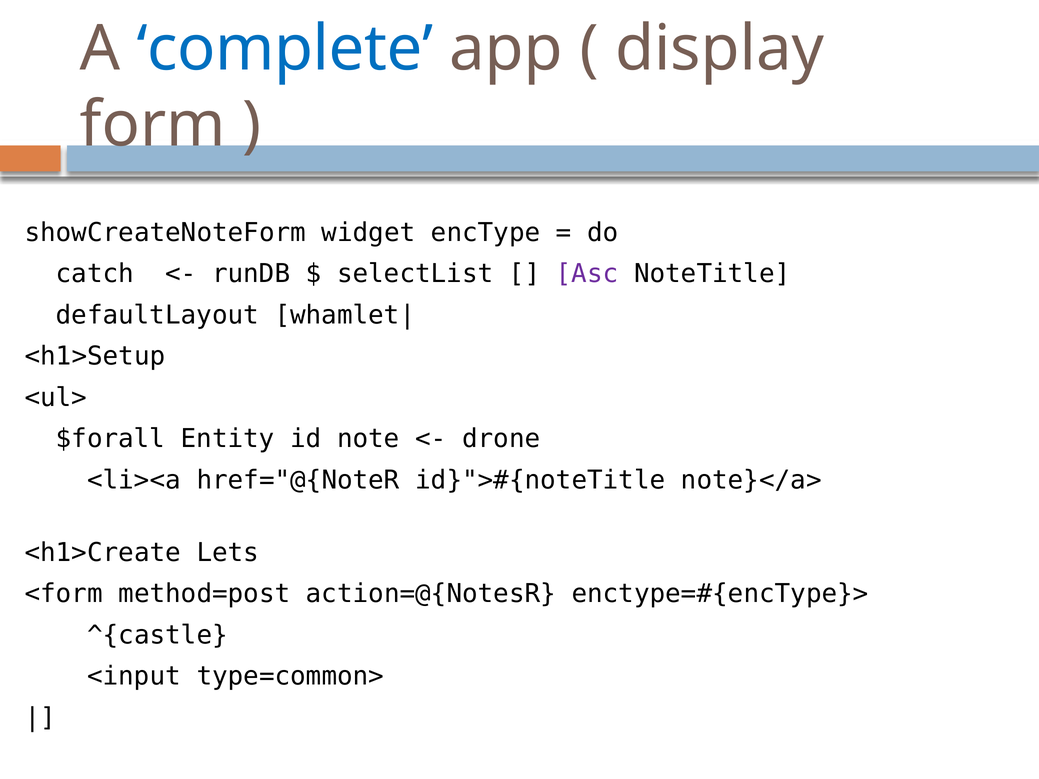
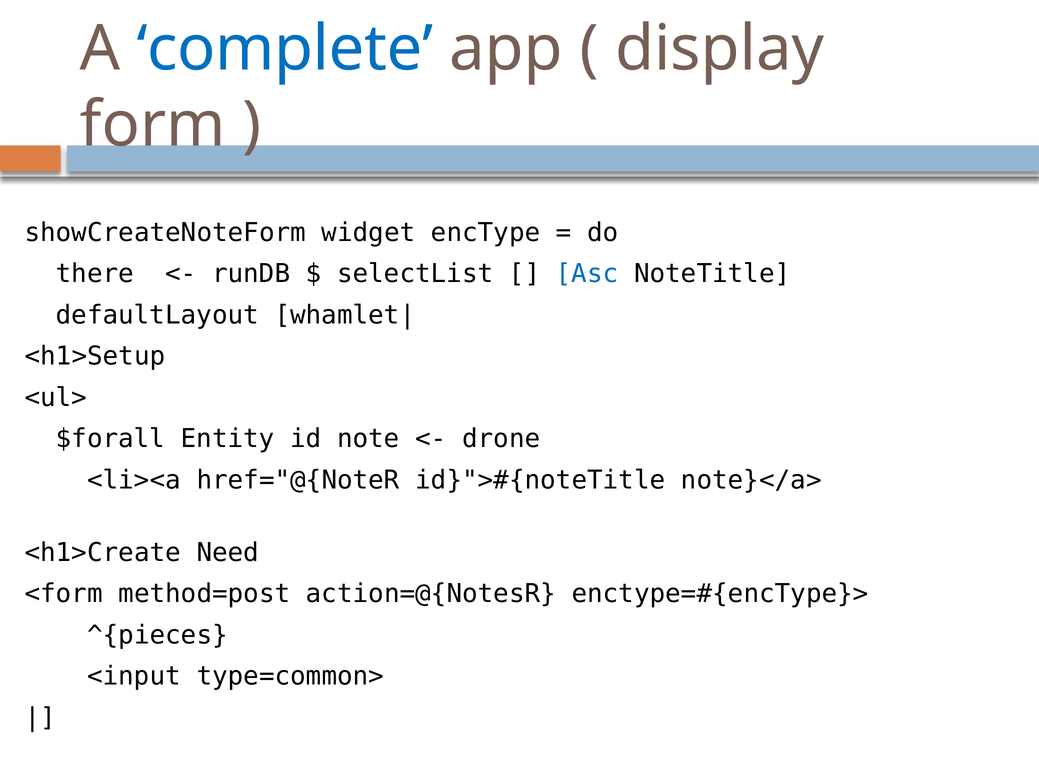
catch: catch -> there
Asc colour: purple -> blue
Lets: Lets -> Need
^{castle: ^{castle -> ^{pieces
